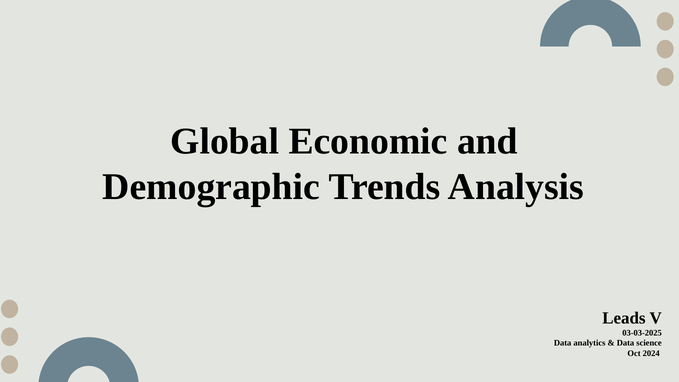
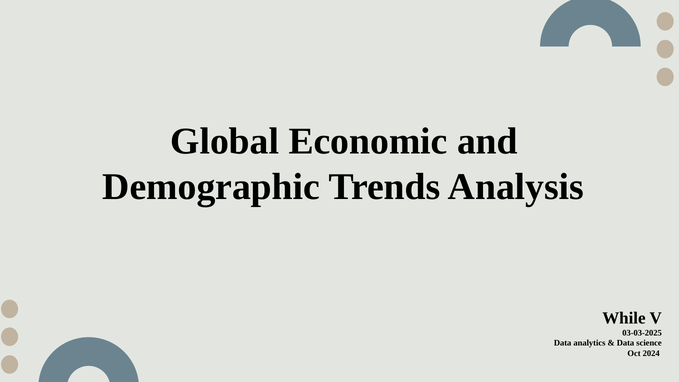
Leads: Leads -> While
